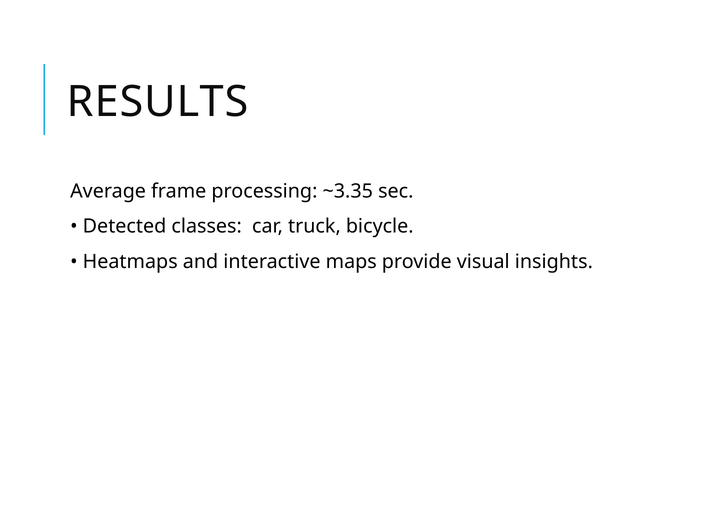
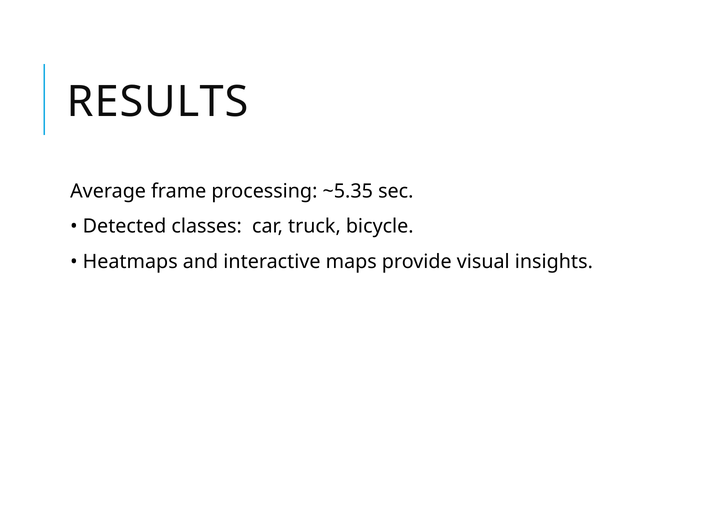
~3.35: ~3.35 -> ~5.35
